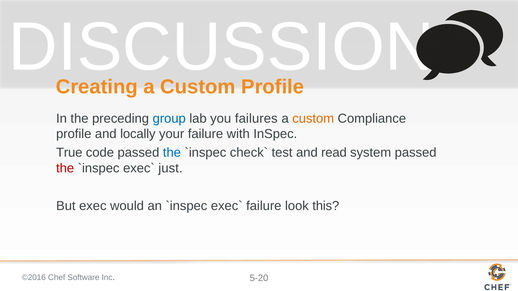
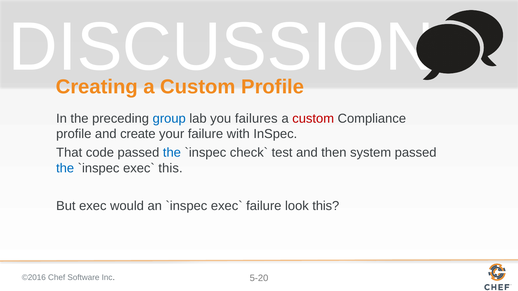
custom at (313, 119) colour: orange -> red
locally: locally -> create
True: True -> That
read: read -> then
the at (65, 168) colour: red -> blue
just at (171, 168): just -> this
